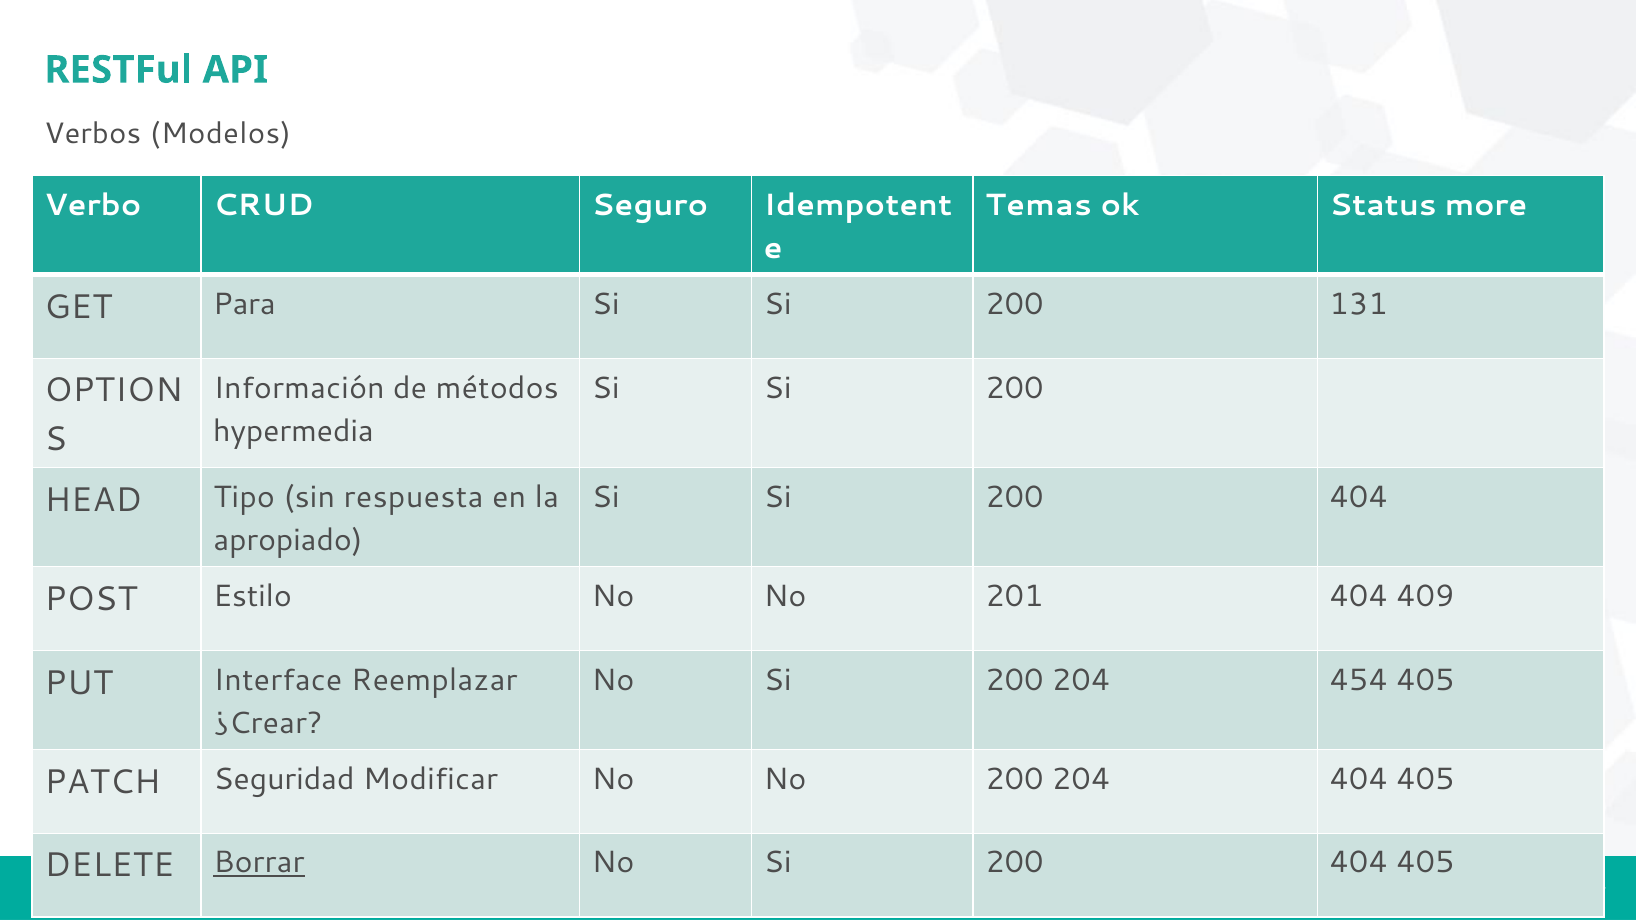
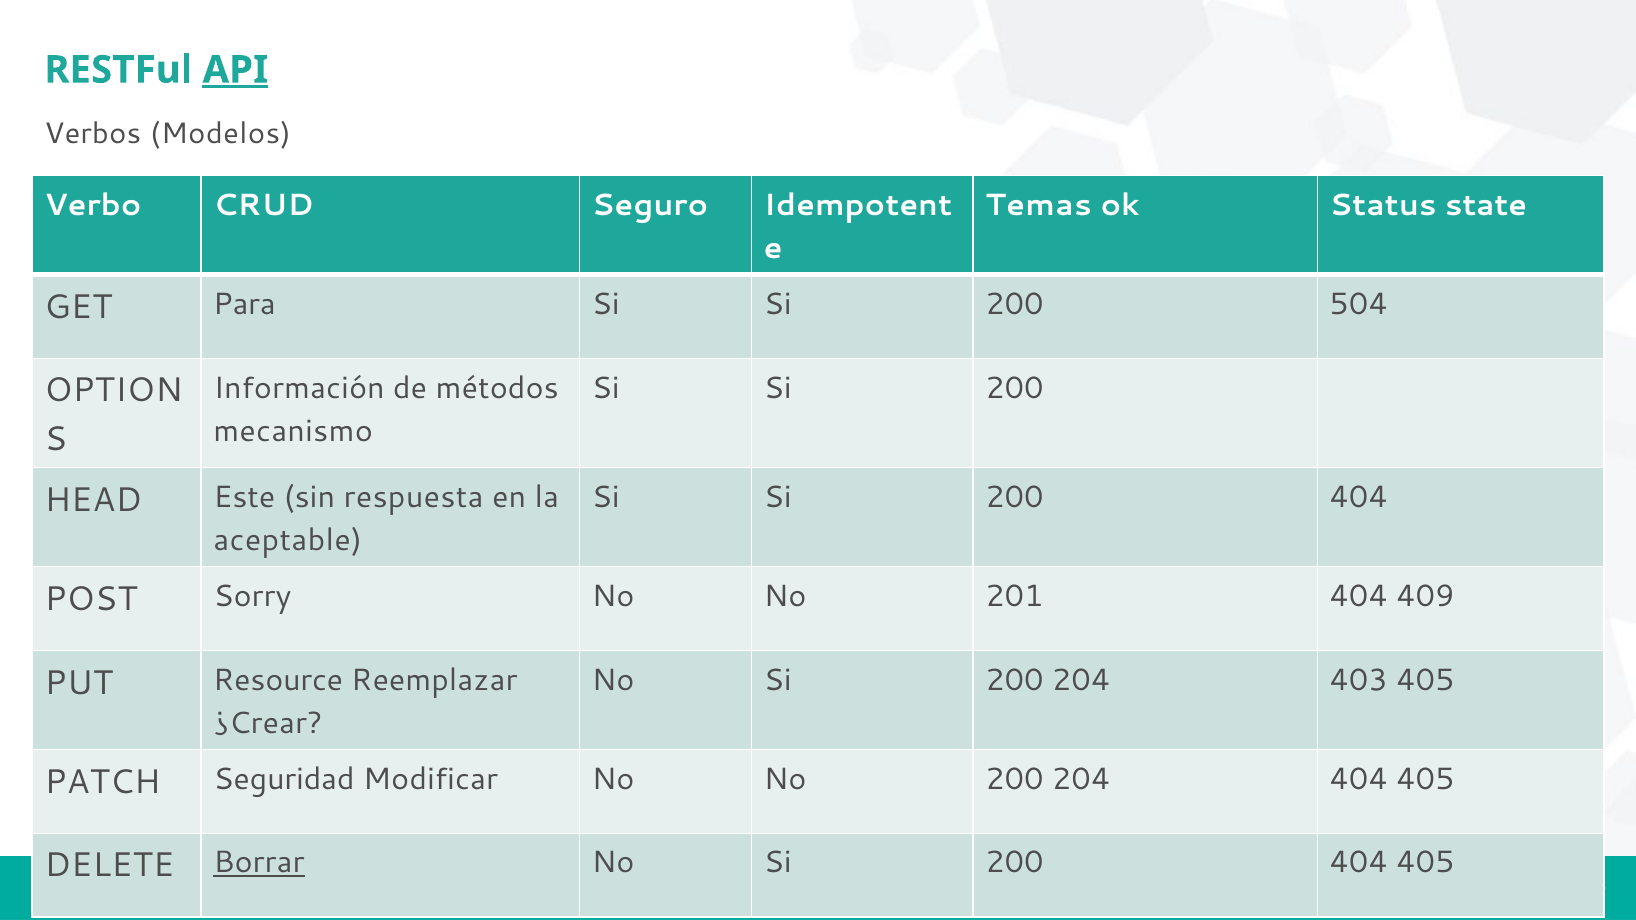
API underline: none -> present
more: more -> state
131: 131 -> 504
hypermedia: hypermedia -> mecanismo
Tipo: Tipo -> Este
apropiado: apropiado -> aceptable
Estilo: Estilo -> Sorry
454: 454 -> 403
Interface: Interface -> Resource
